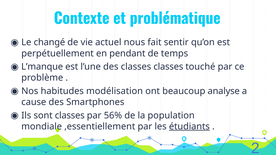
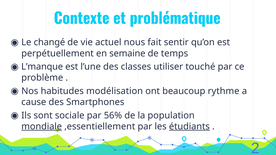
pendant: pendant -> semaine
classes classes: classes -> utiliser
analyse: analyse -> rythme
sont classes: classes -> sociale
mondiale underline: none -> present
